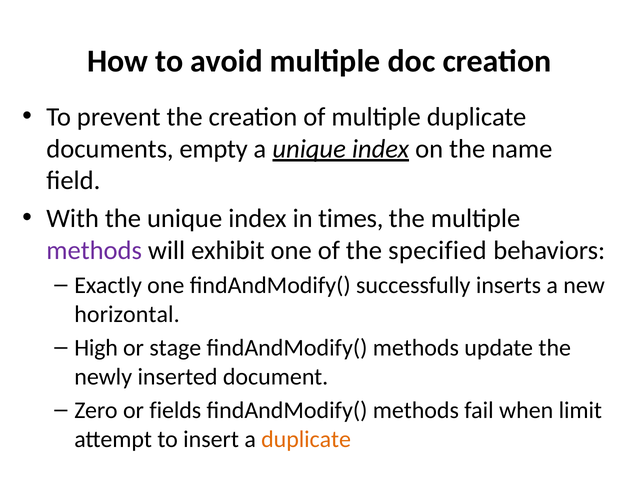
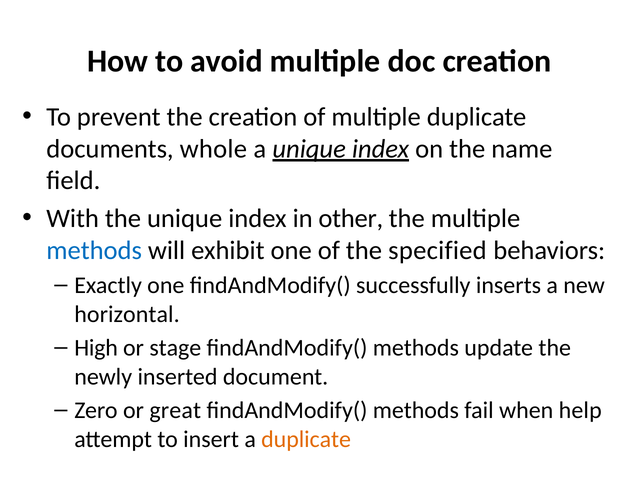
empty: empty -> whole
times: times -> other
methods at (94, 250) colour: purple -> blue
fields: fields -> great
limit: limit -> help
